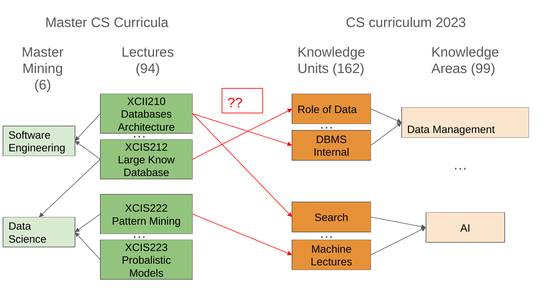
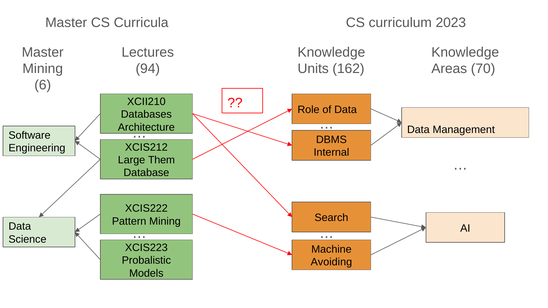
99: 99 -> 70
Know: Know -> Them
Lectures at (331, 262): Lectures -> Avoiding
